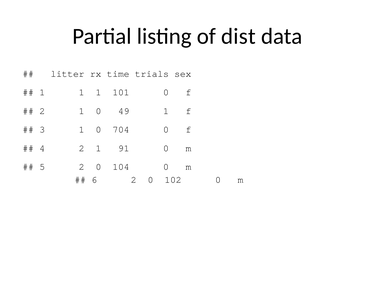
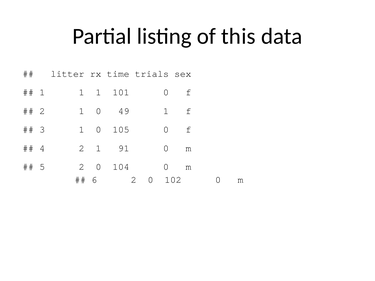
dist: dist -> this
704: 704 -> 105
